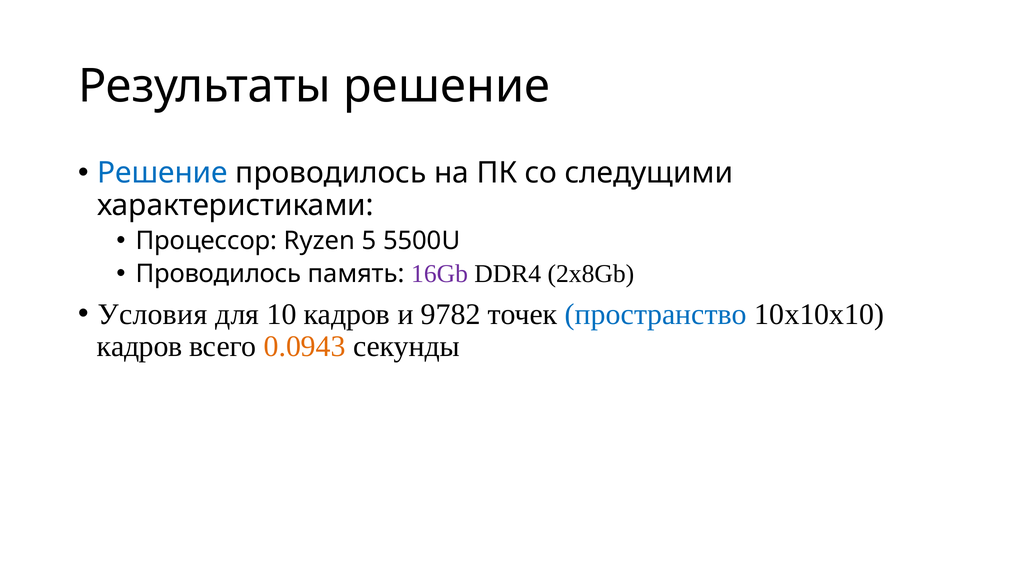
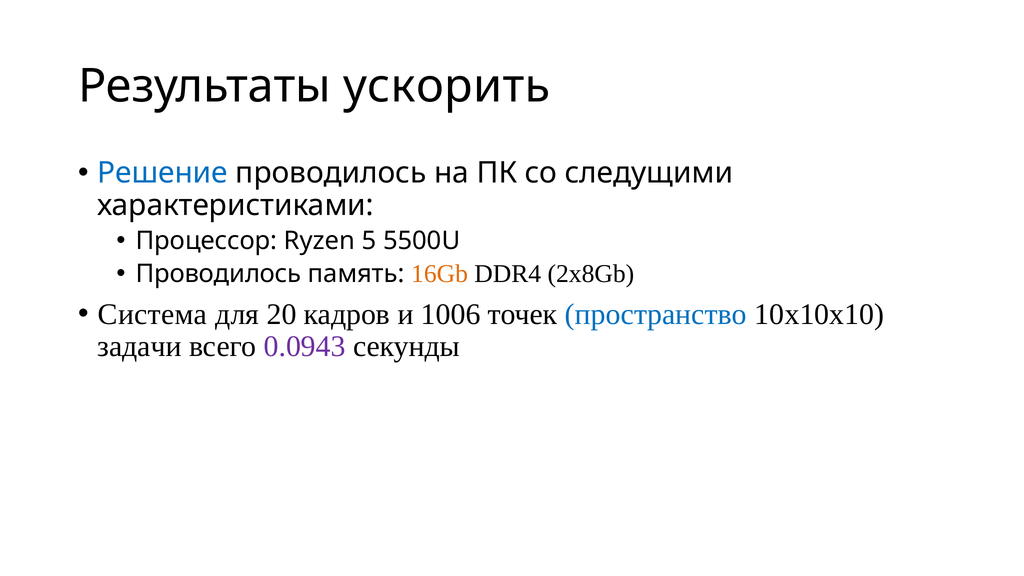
Результаты решение: решение -> ускорить
16Gb colour: purple -> orange
Условия: Условия -> Система
10: 10 -> 20
9782: 9782 -> 1006
кадров at (140, 347): кадров -> задачи
0.0943 colour: orange -> purple
